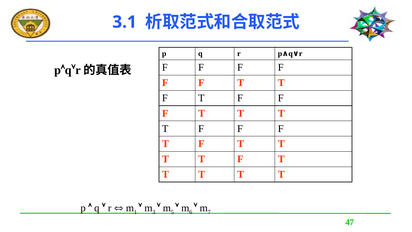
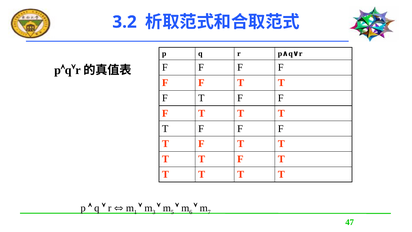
3.1: 3.1 -> 3.2
